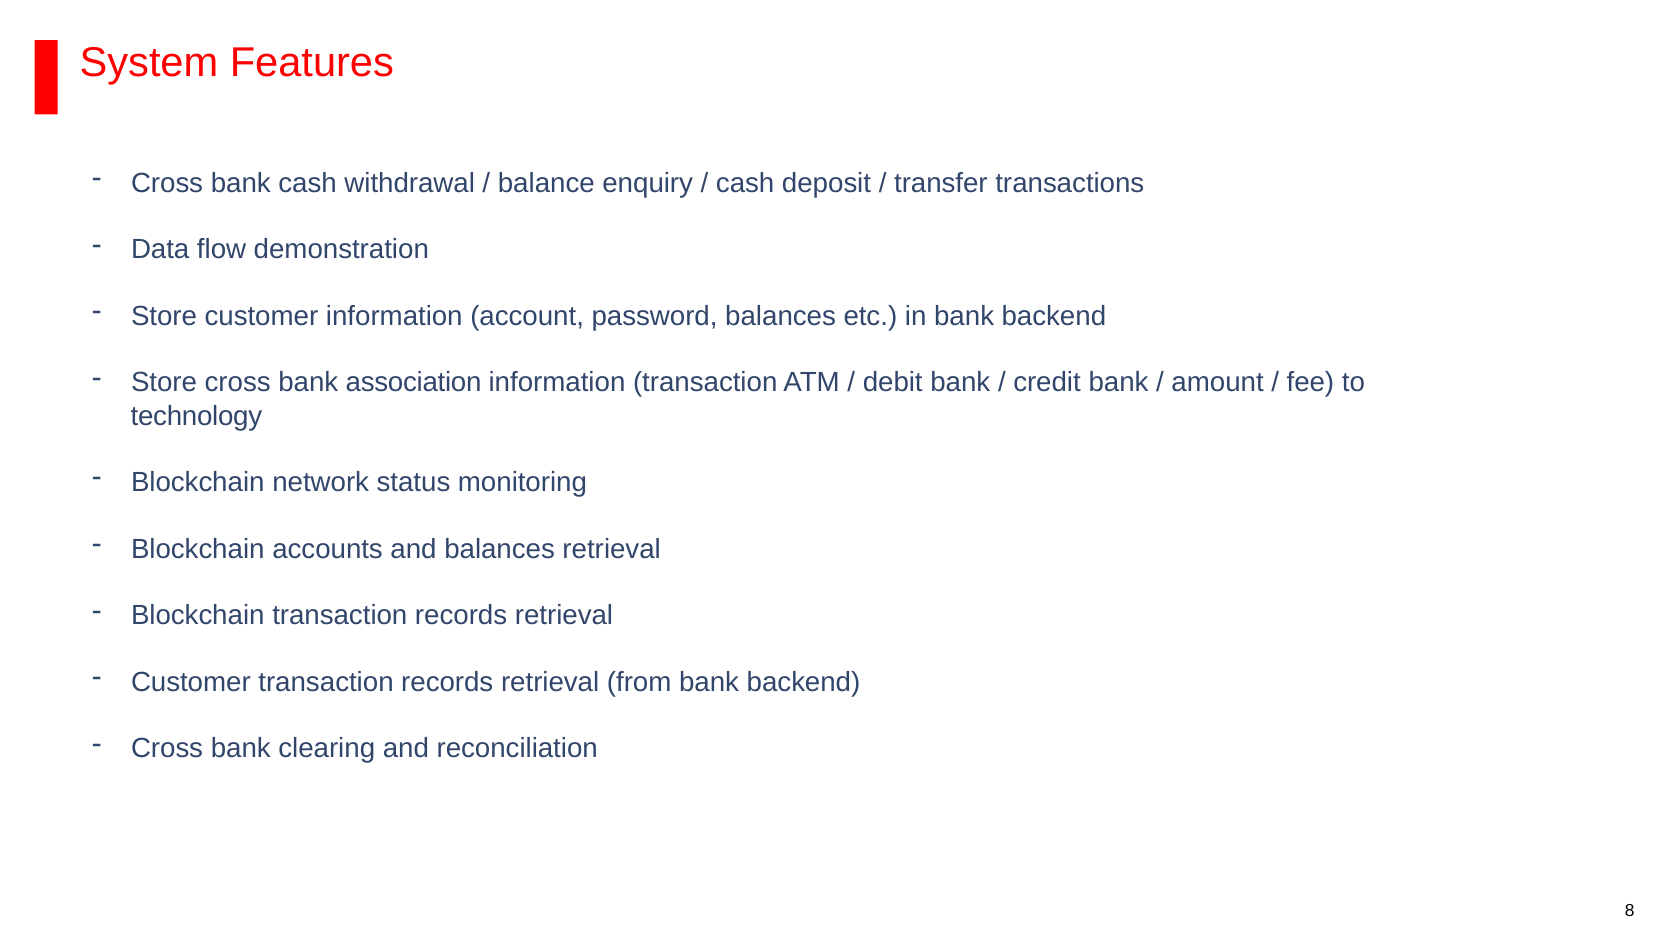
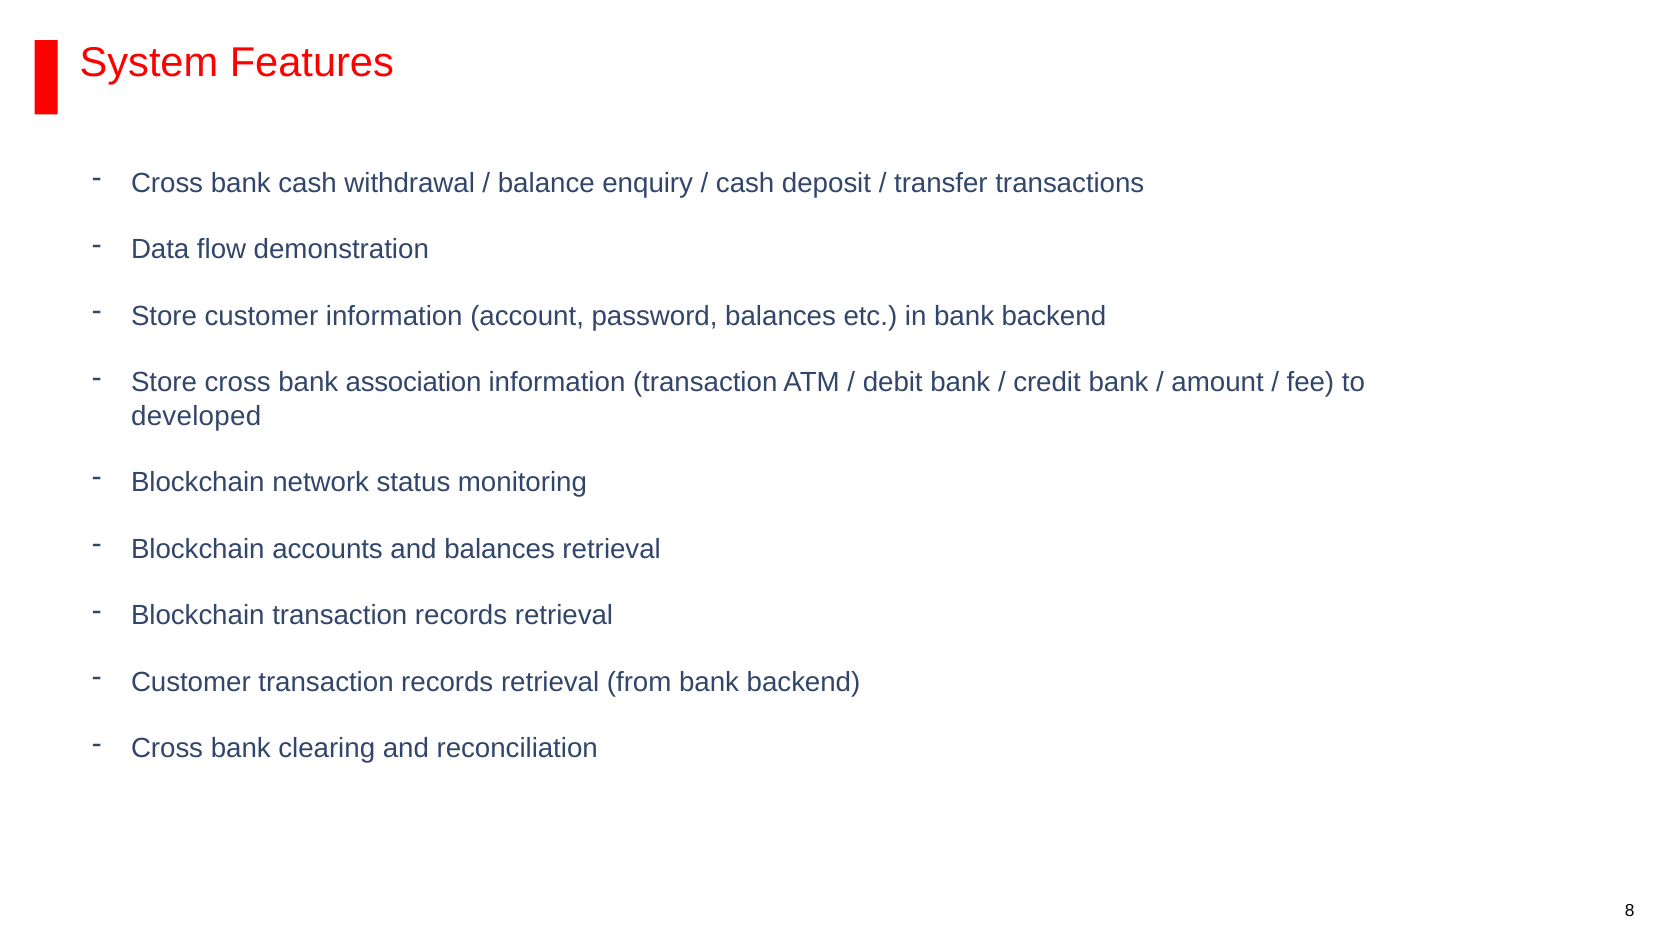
technology: technology -> developed
